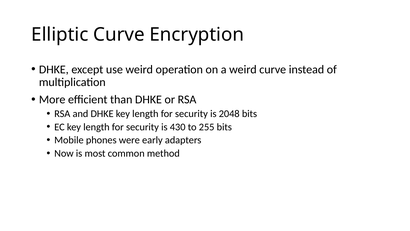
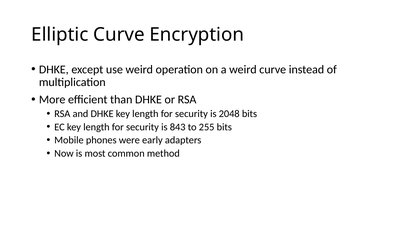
430: 430 -> 843
